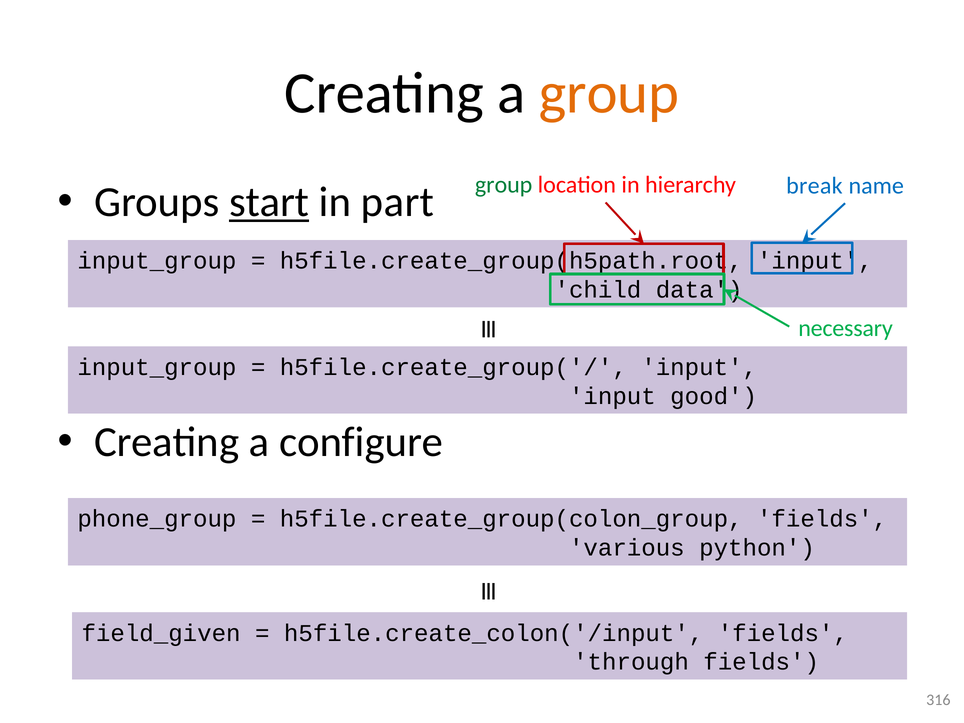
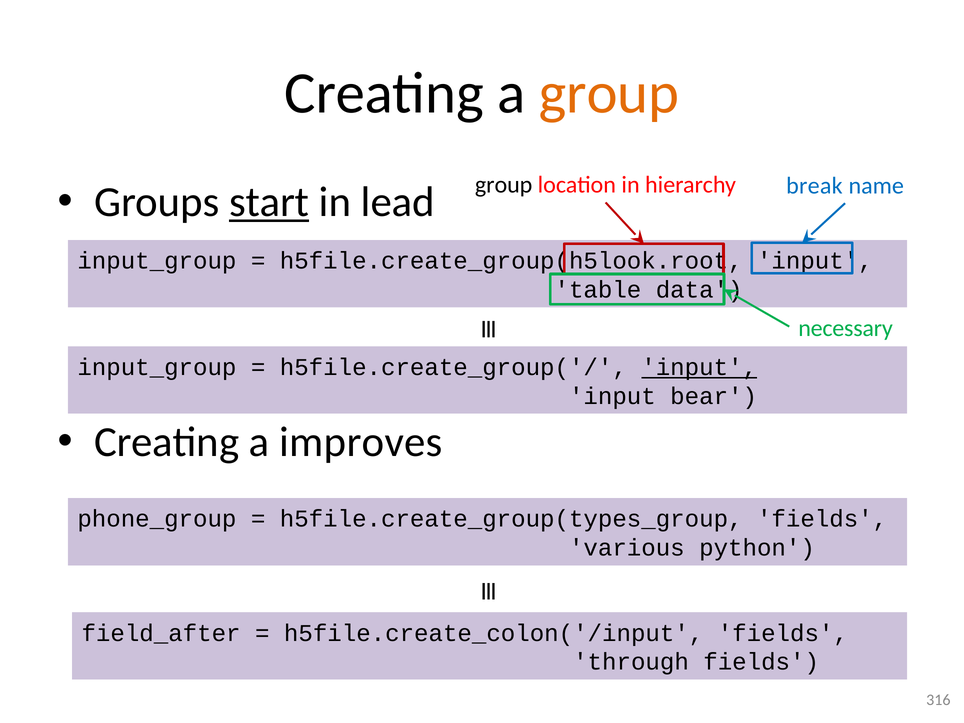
group at (504, 185) colour: green -> black
part: part -> lead
h5file.create_group(h5path.root: h5file.create_group(h5path.root -> h5file.create_group(h5look.root
child: child -> table
input at (699, 367) underline: none -> present
good: good -> bear
configure: configure -> improves
h5file.create_group(colon_group: h5file.create_group(colon_group -> h5file.create_group(types_group
field_given: field_given -> field_after
